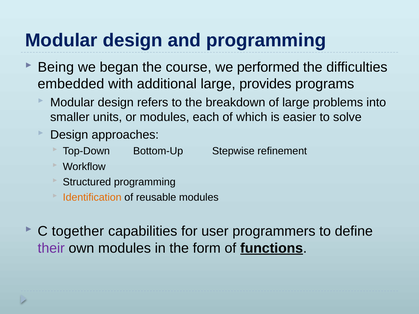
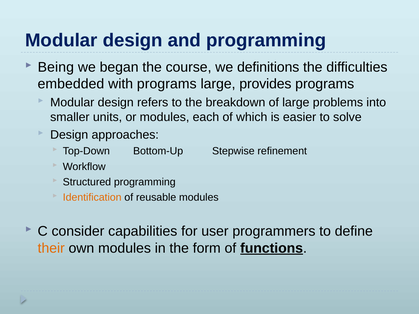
performed: performed -> definitions
with additional: additional -> programs
together: together -> consider
their colour: purple -> orange
